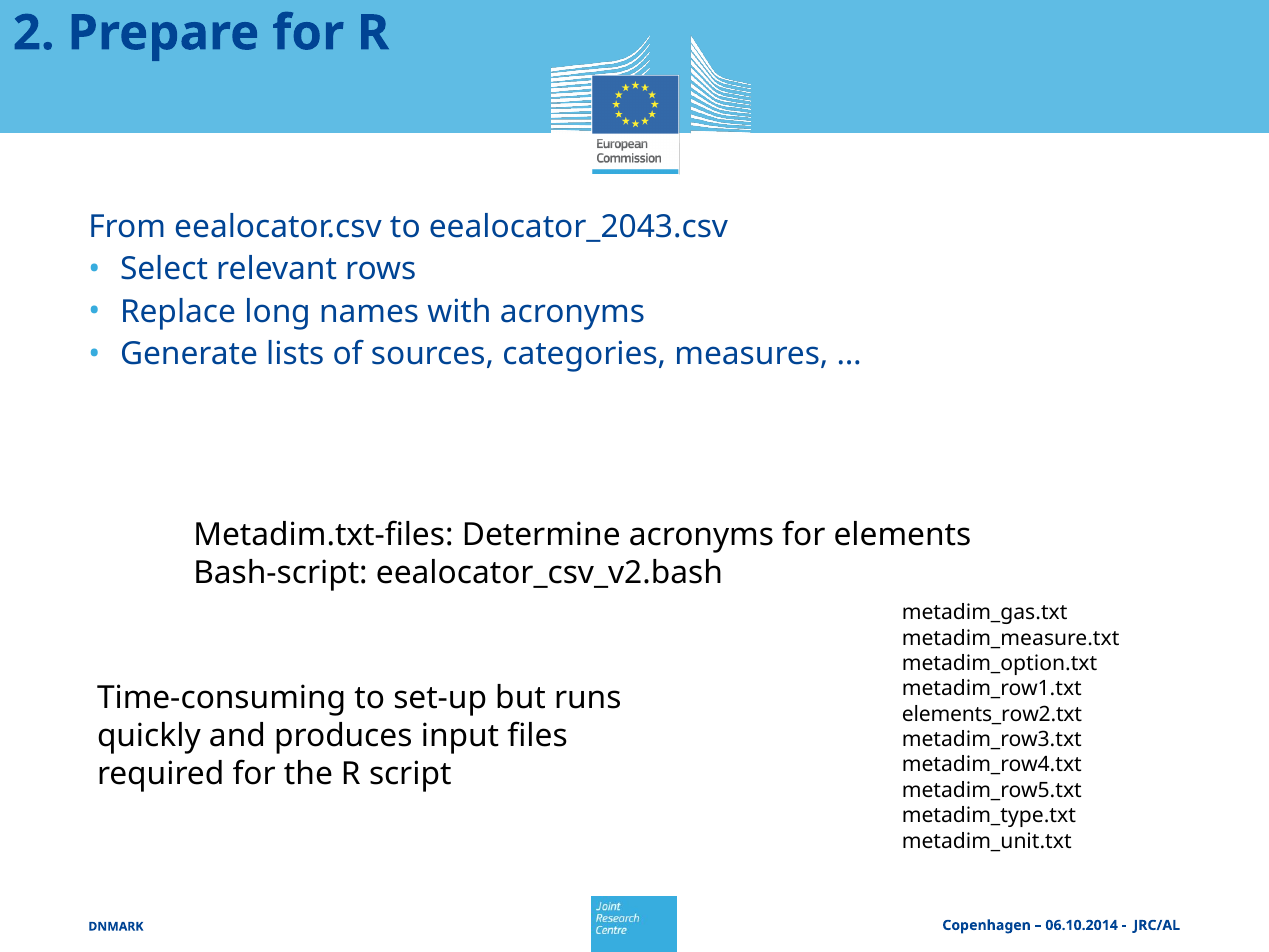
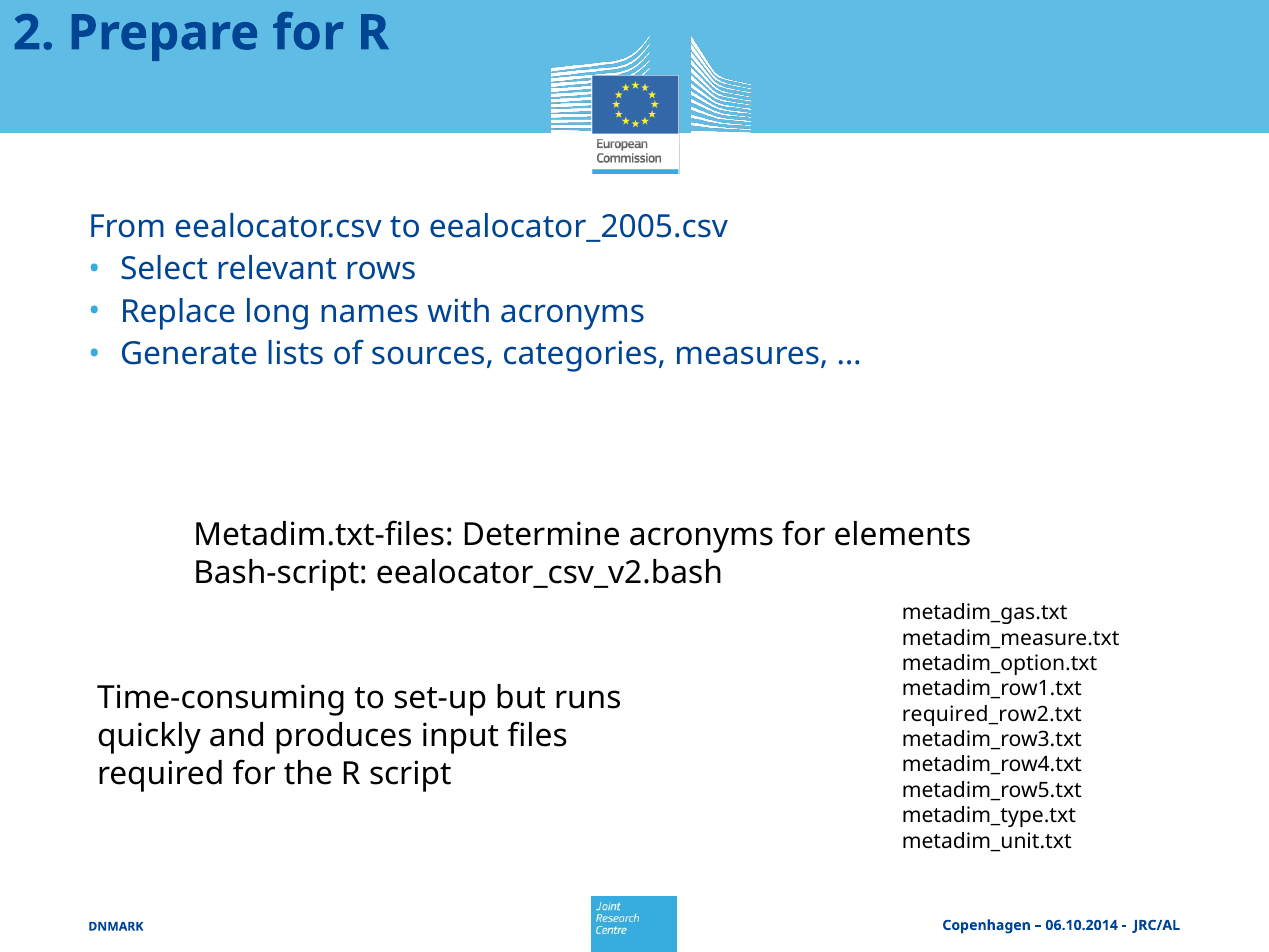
eealocator_2043.csv: eealocator_2043.csv -> eealocator_2005.csv
elements_row2.txt: elements_row2.txt -> required_row2.txt
